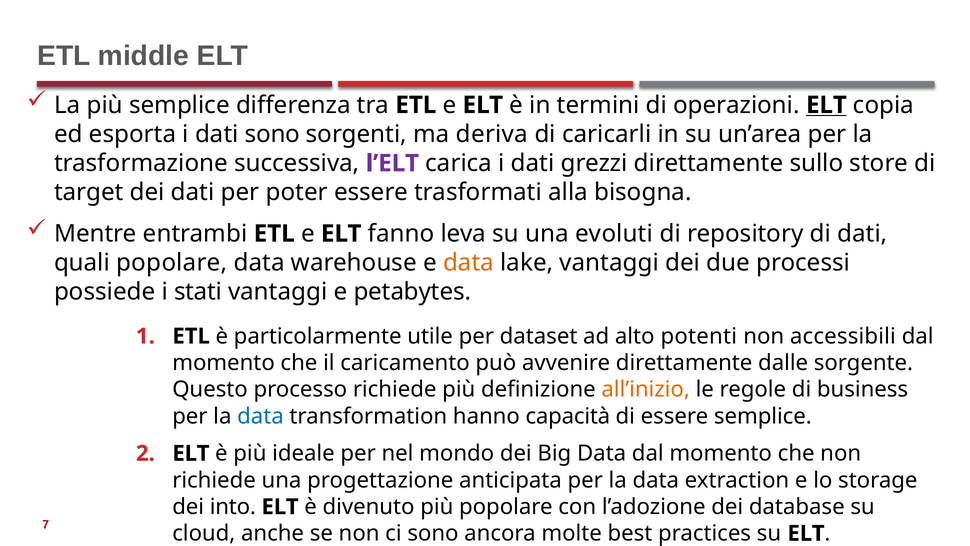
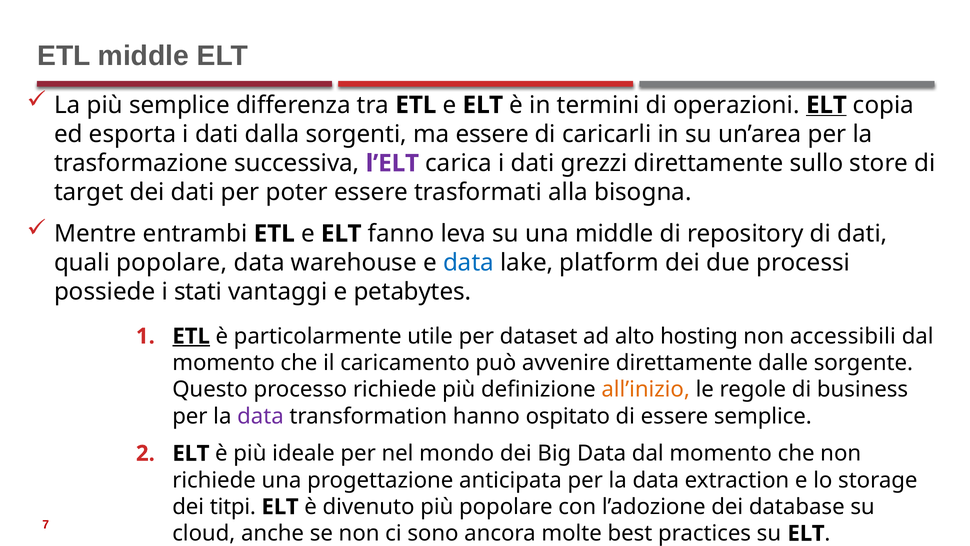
dati sono: sono -> dalla
ma deriva: deriva -> essere
una evoluti: evoluti -> middle
data at (468, 263) colour: orange -> blue
lake vantaggi: vantaggi -> platform
ETL at (191, 336) underline: none -> present
potenti: potenti -> hosting
data at (261, 416) colour: blue -> purple
capacità: capacità -> ospitato
into: into -> titpi
